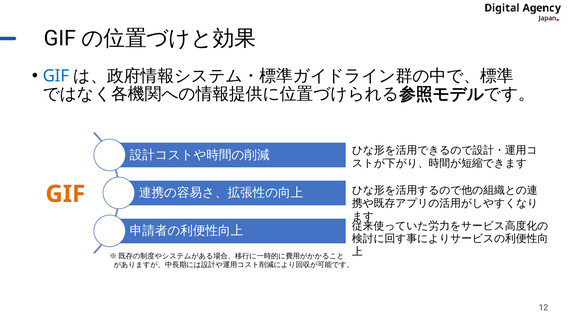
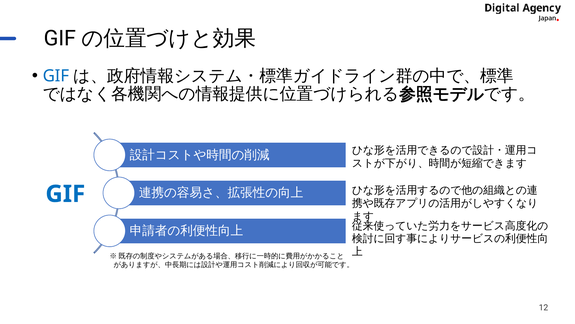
GIF at (65, 194) colour: orange -> blue
